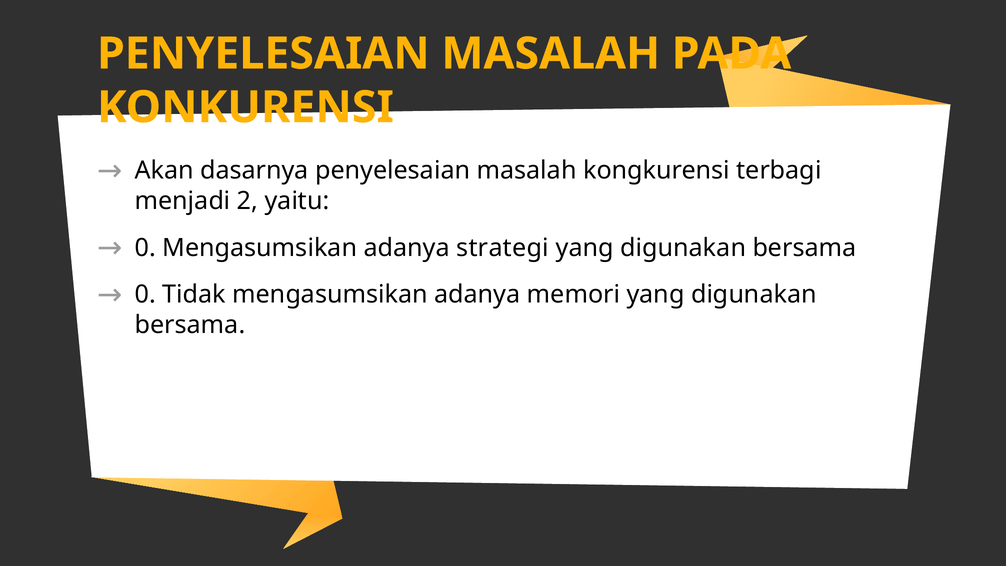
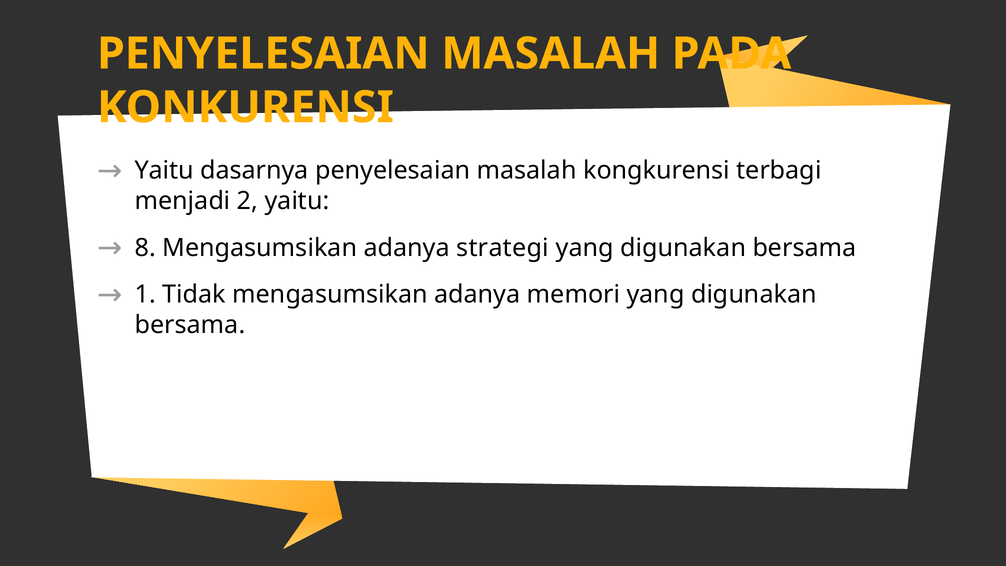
Akan at (164, 171): Akan -> Yaitu
0 at (145, 248): 0 -> 8
0 at (145, 295): 0 -> 1
